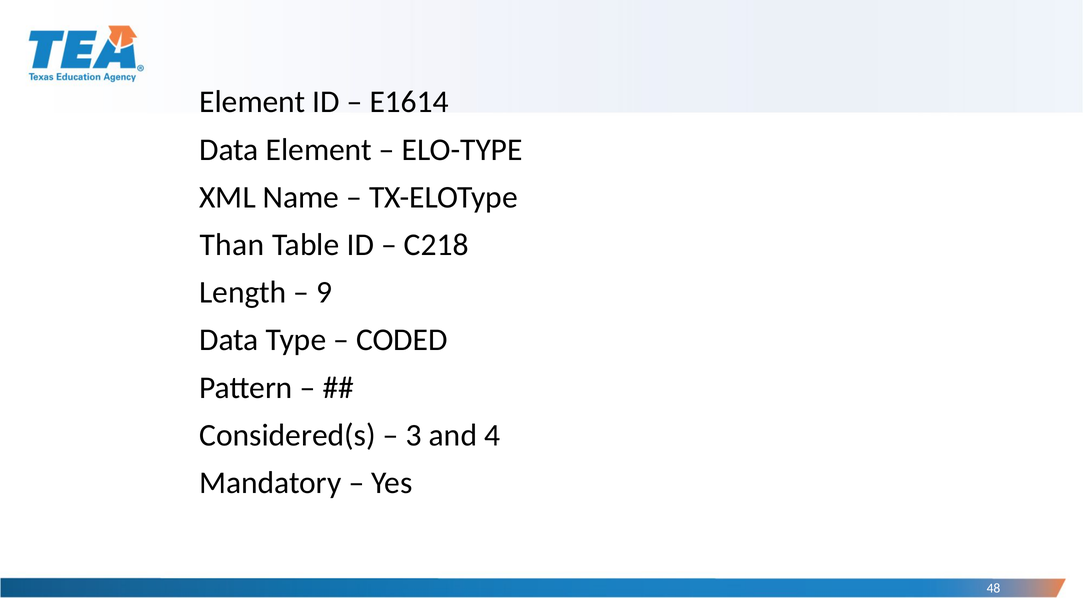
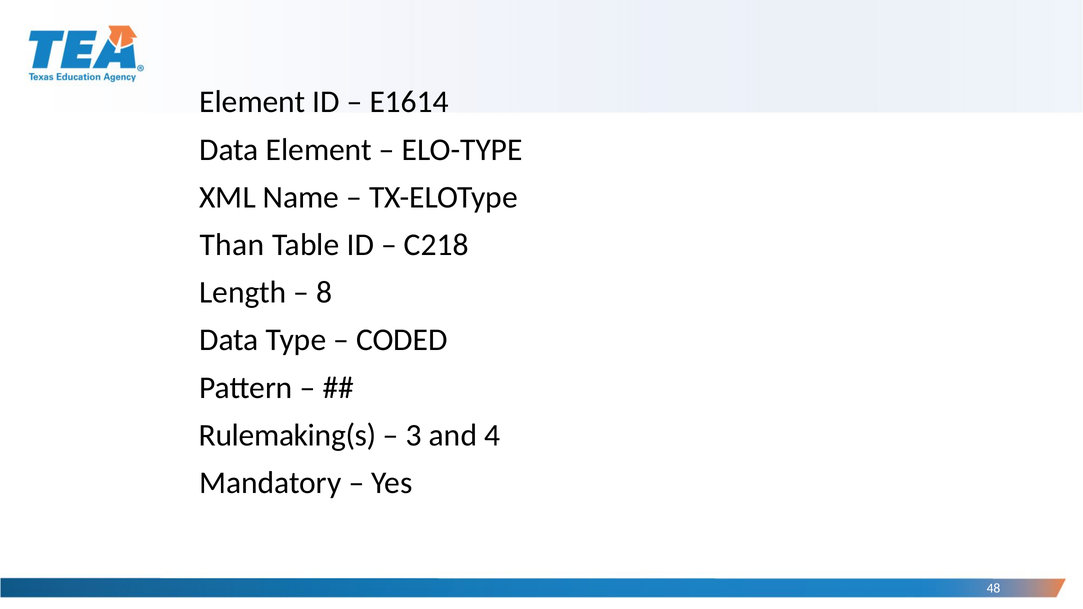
9: 9 -> 8
Considered(s: Considered(s -> Rulemaking(s
